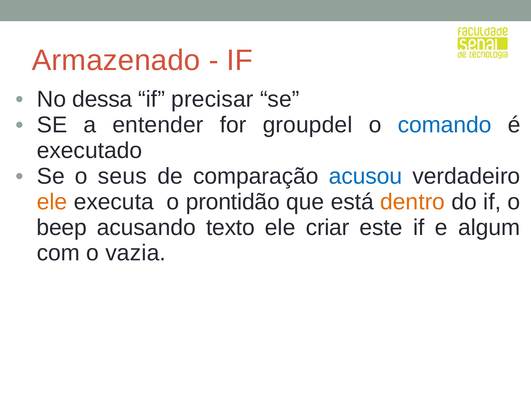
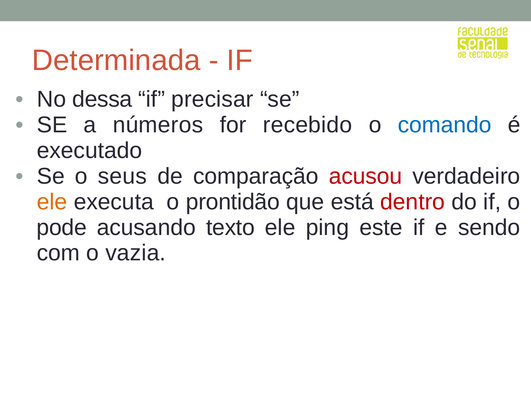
Armazenado: Armazenado -> Determinada
entender: entender -> números
groupdel: groupdel -> recebido
acusou colour: blue -> red
dentro colour: orange -> red
beep: beep -> pode
criar: criar -> ping
algum: algum -> sendo
